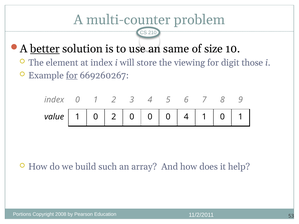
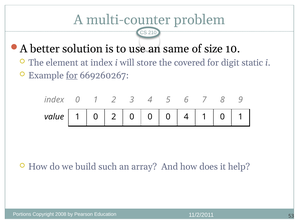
better underline: present -> none
viewing: viewing -> covered
those: those -> static
